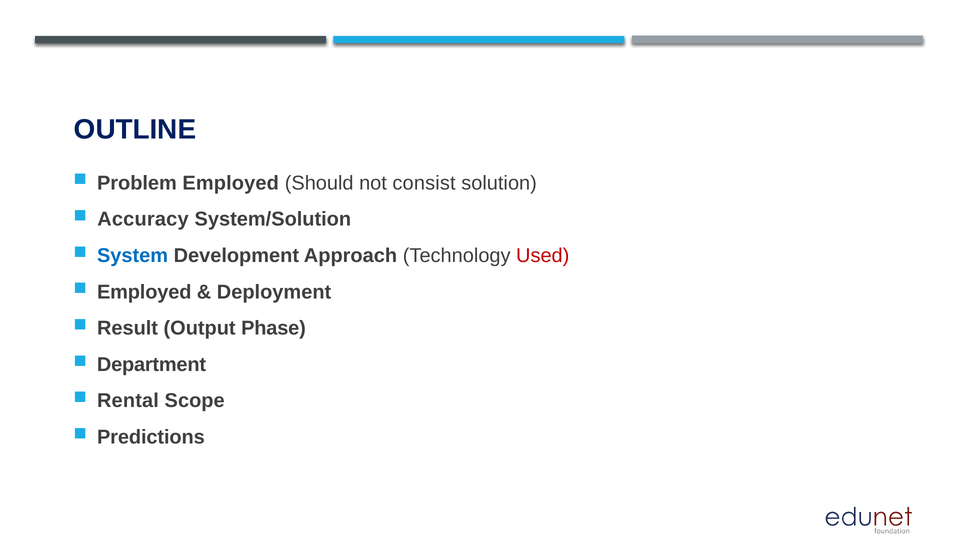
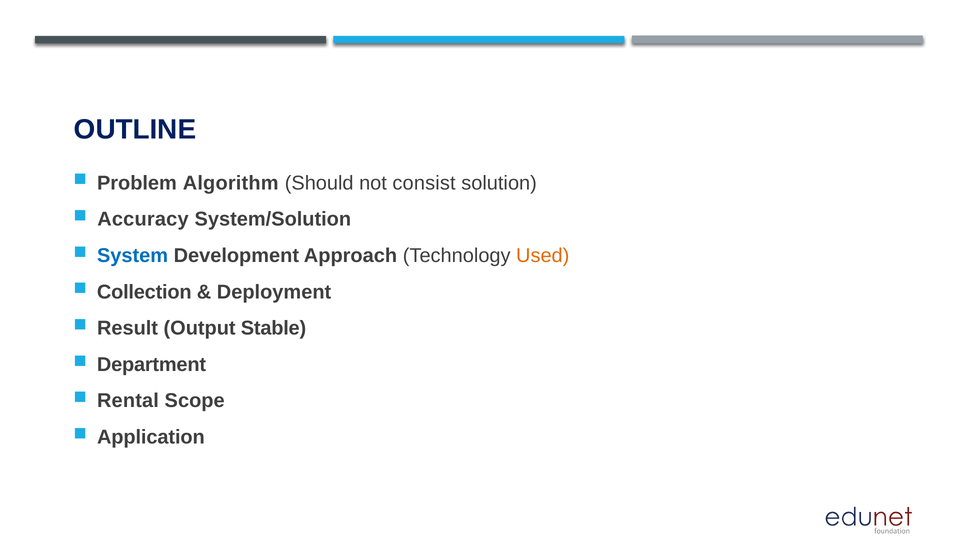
Problem Employed: Employed -> Algorithm
Used colour: red -> orange
Employed at (144, 292): Employed -> Collection
Phase: Phase -> Stable
Predictions: Predictions -> Application
